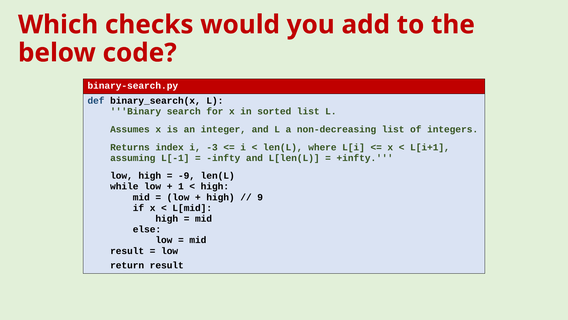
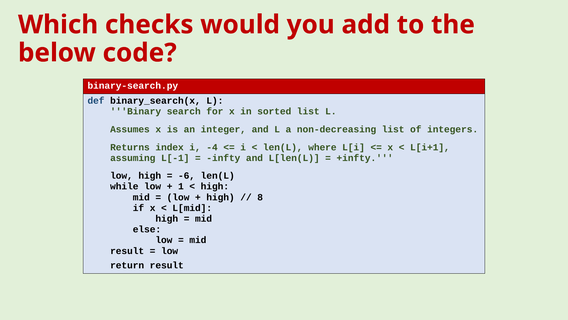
-3: -3 -> -4
-9: -9 -> -6
9: 9 -> 8
